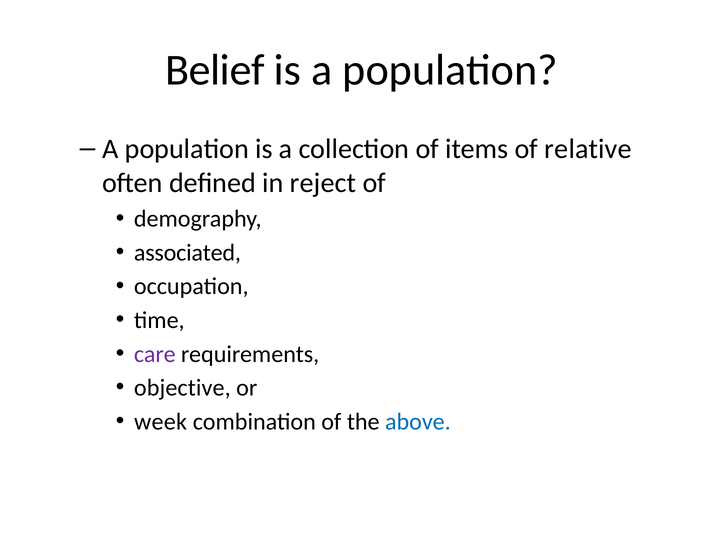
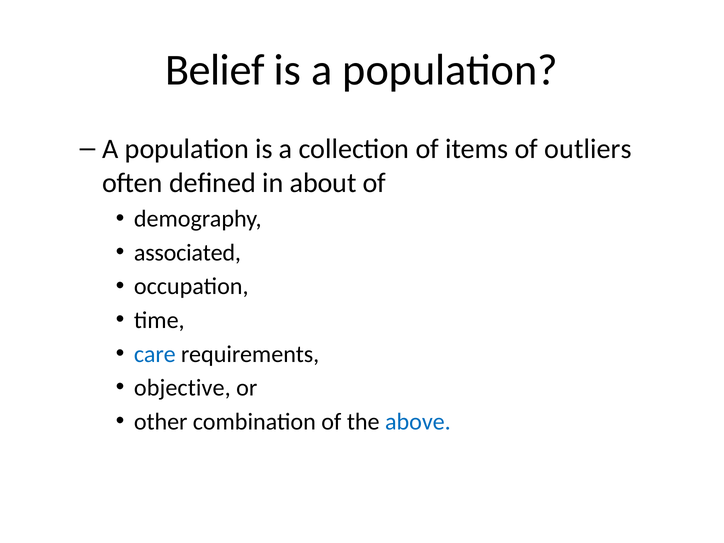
relative: relative -> outliers
reject: reject -> about
care colour: purple -> blue
week: week -> other
